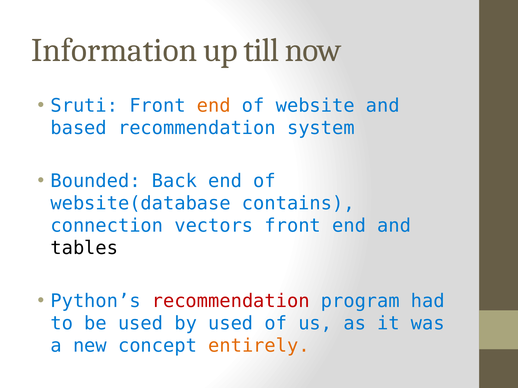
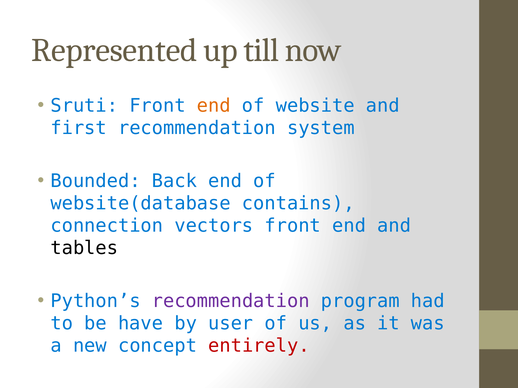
Information: Information -> Represented
based: based -> first
recommendation at (231, 301) colour: red -> purple
be used: used -> have
by used: used -> user
entirely colour: orange -> red
